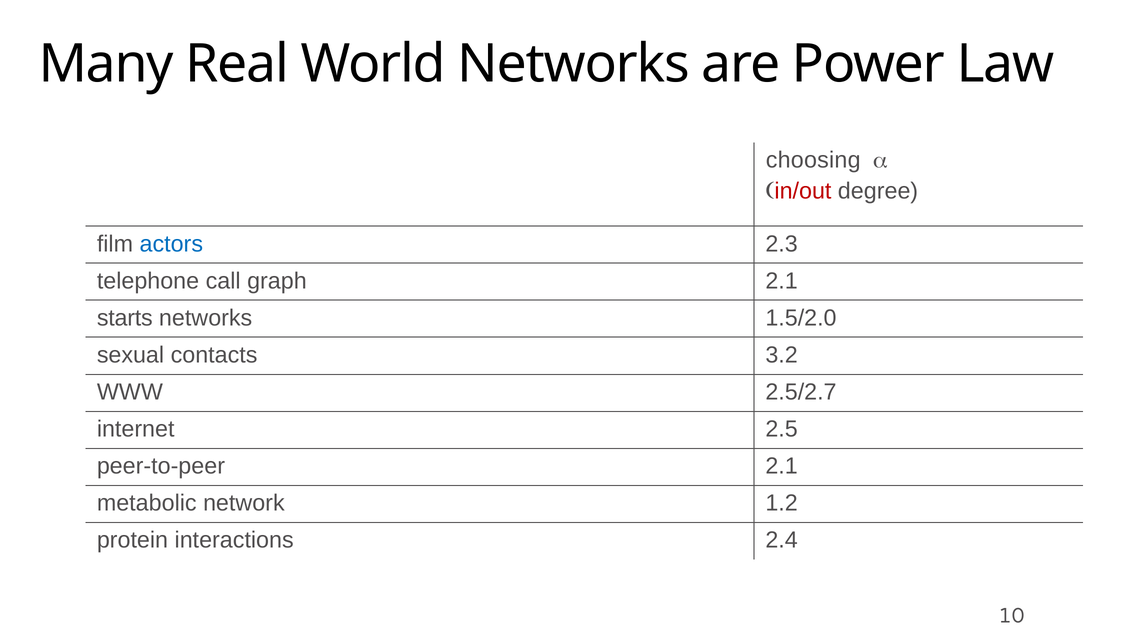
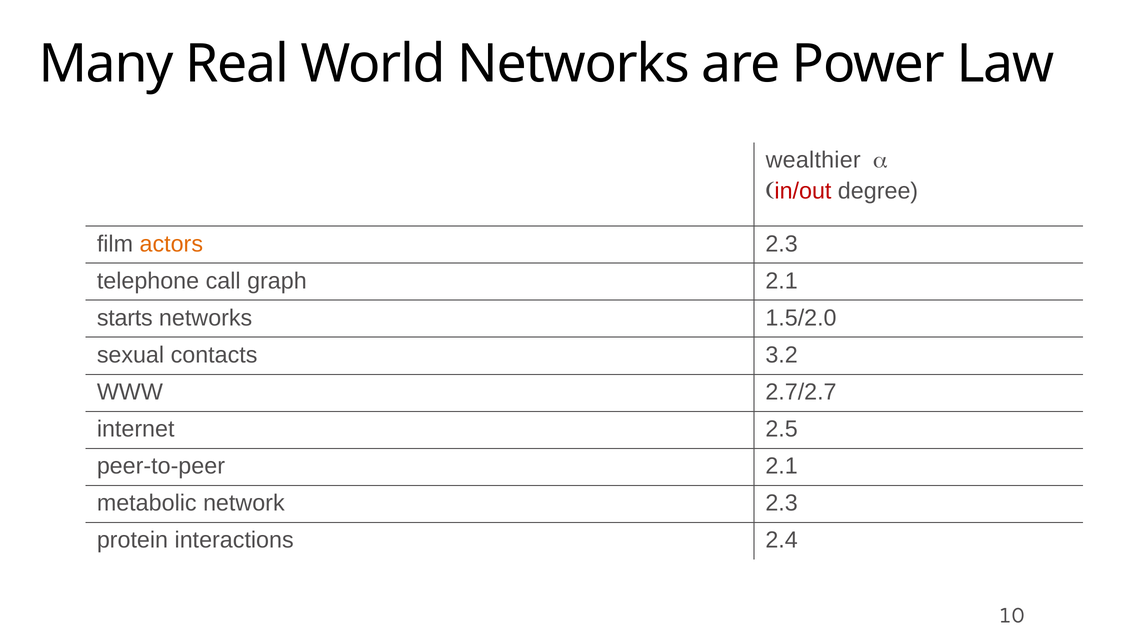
choosing: choosing -> wealthier
actors colour: blue -> orange
2.5/2.7: 2.5/2.7 -> 2.7/2.7
network 1.2: 1.2 -> 2.3
